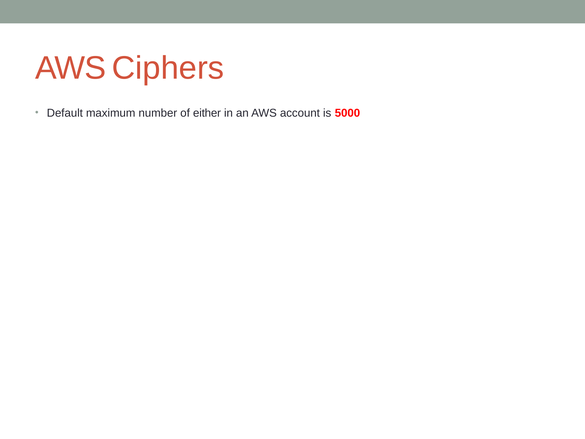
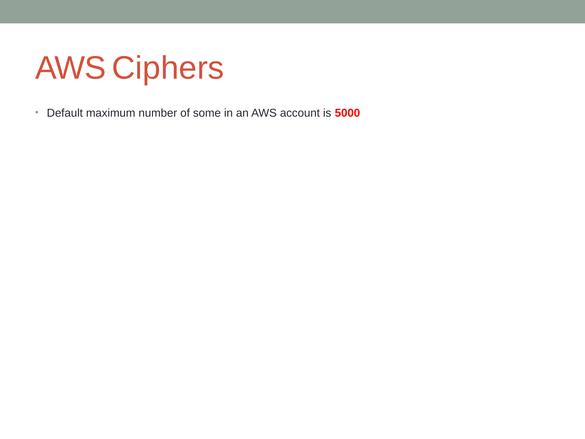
either: either -> some
